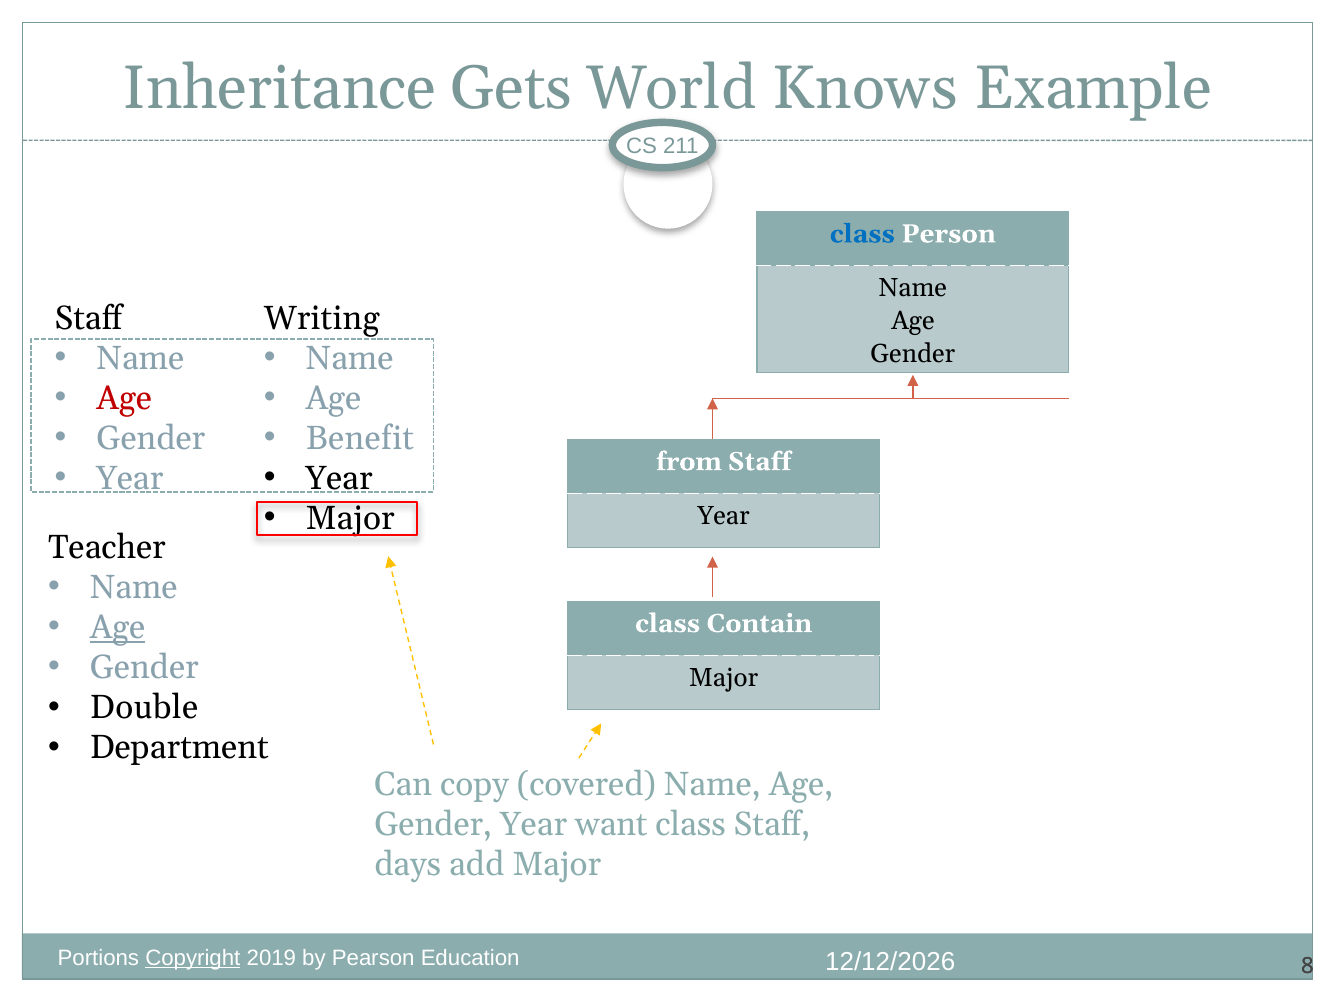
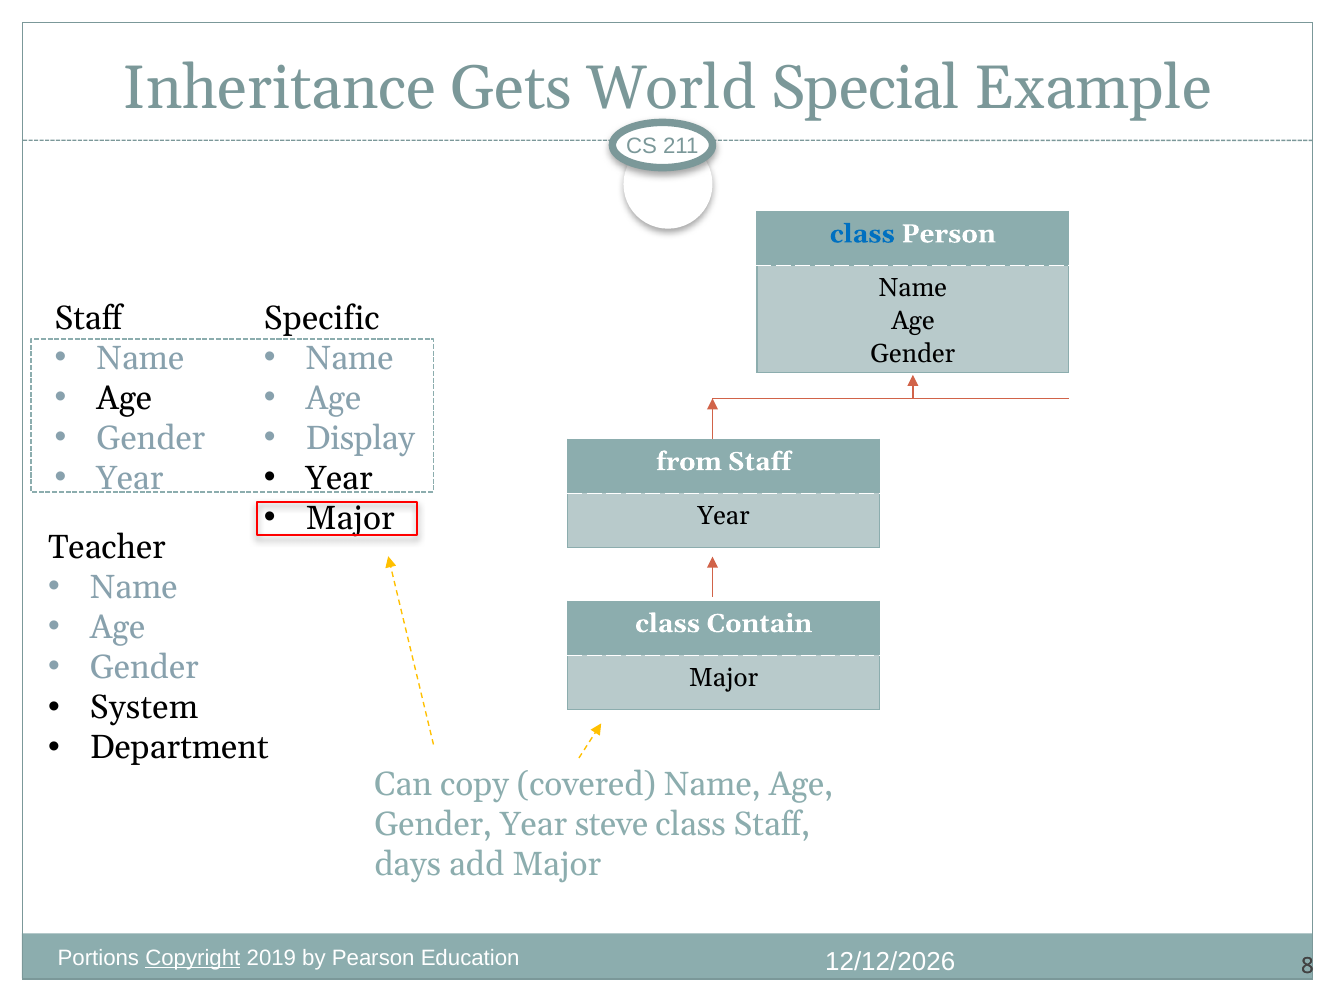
Knows: Knows -> Special
Writing: Writing -> Specific
Age at (124, 399) colour: red -> black
Benefit: Benefit -> Display
Age at (118, 628) underline: present -> none
Double: Double -> System
want: want -> steve
